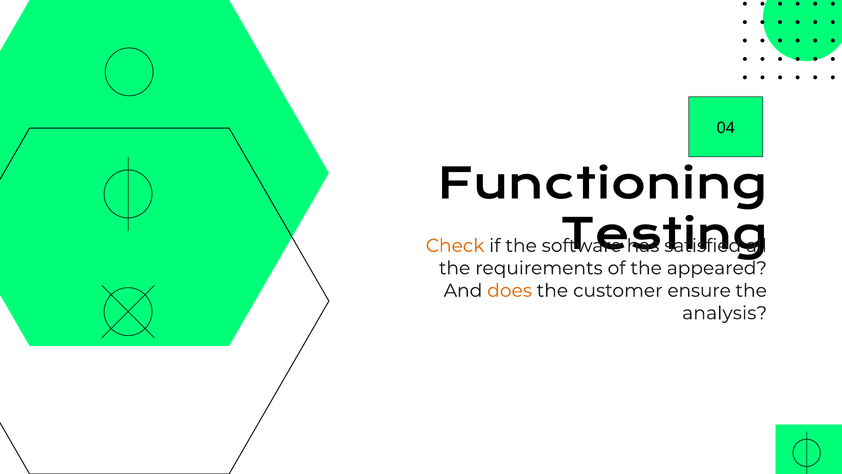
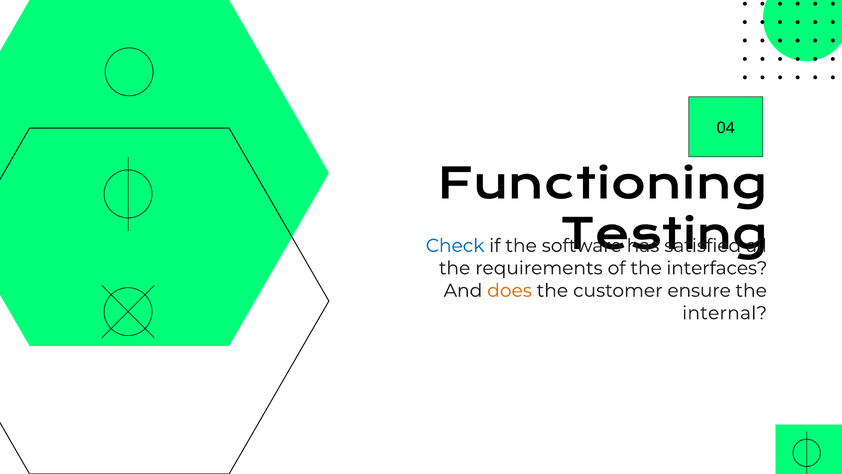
Check colour: orange -> blue
appeared: appeared -> interfaces
analysis: analysis -> internal
